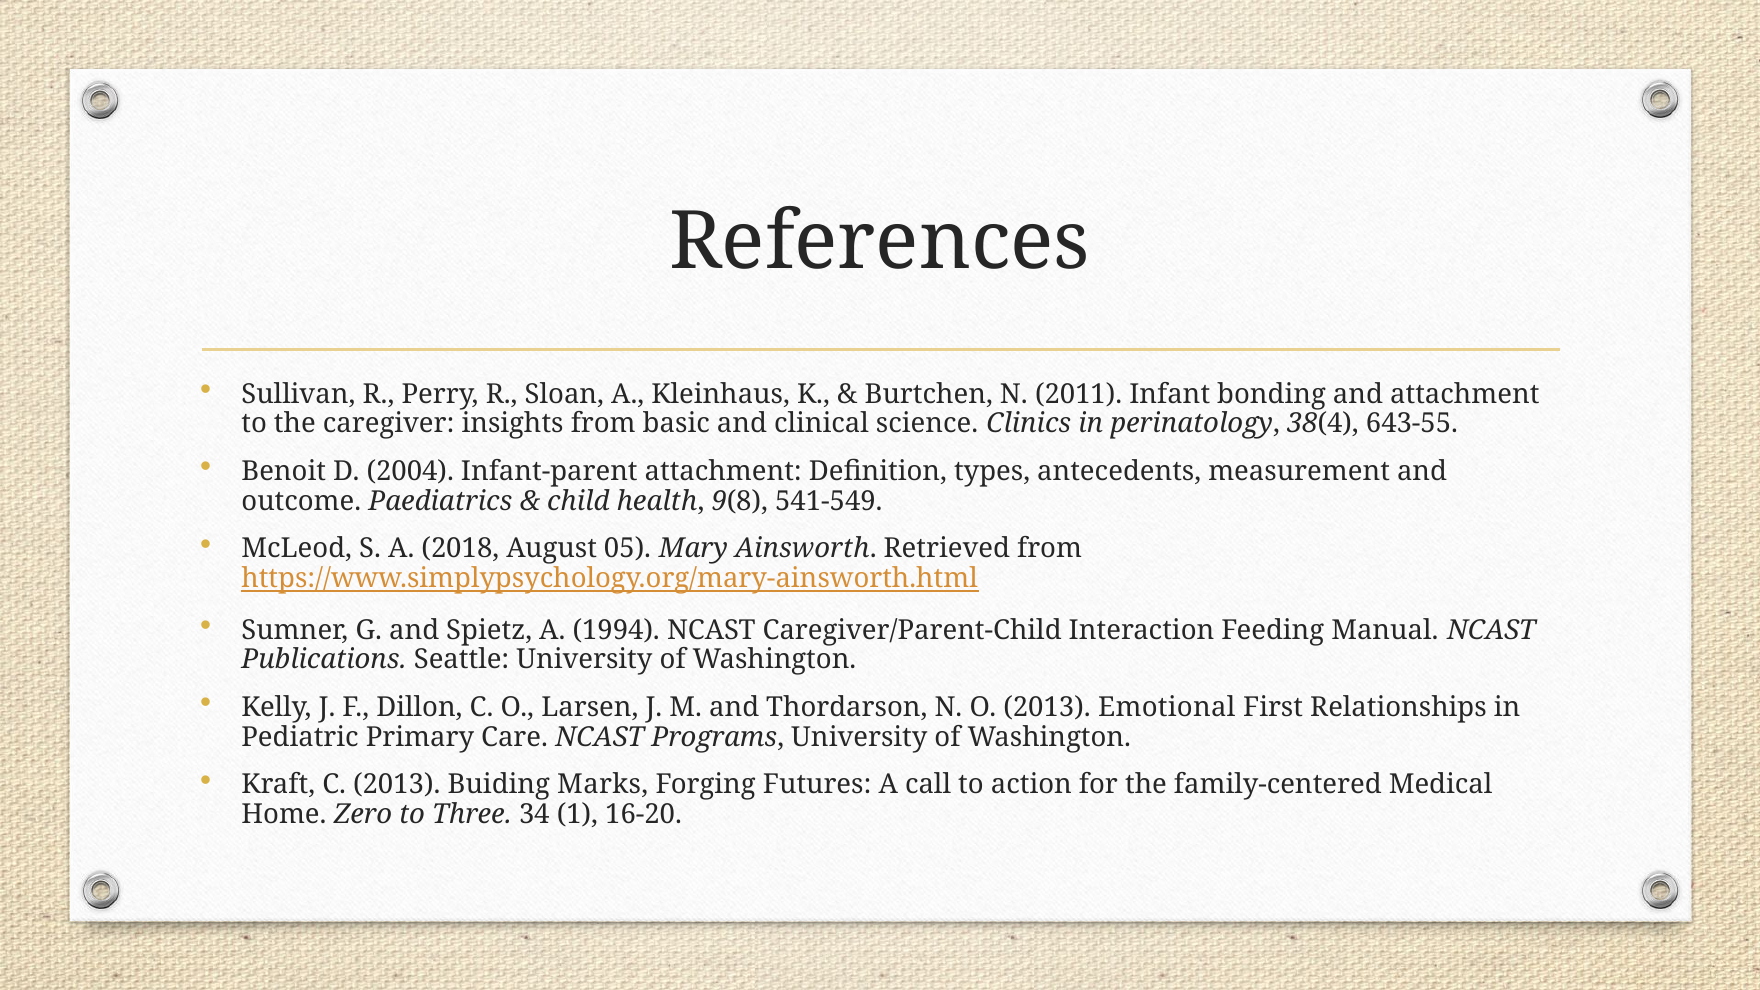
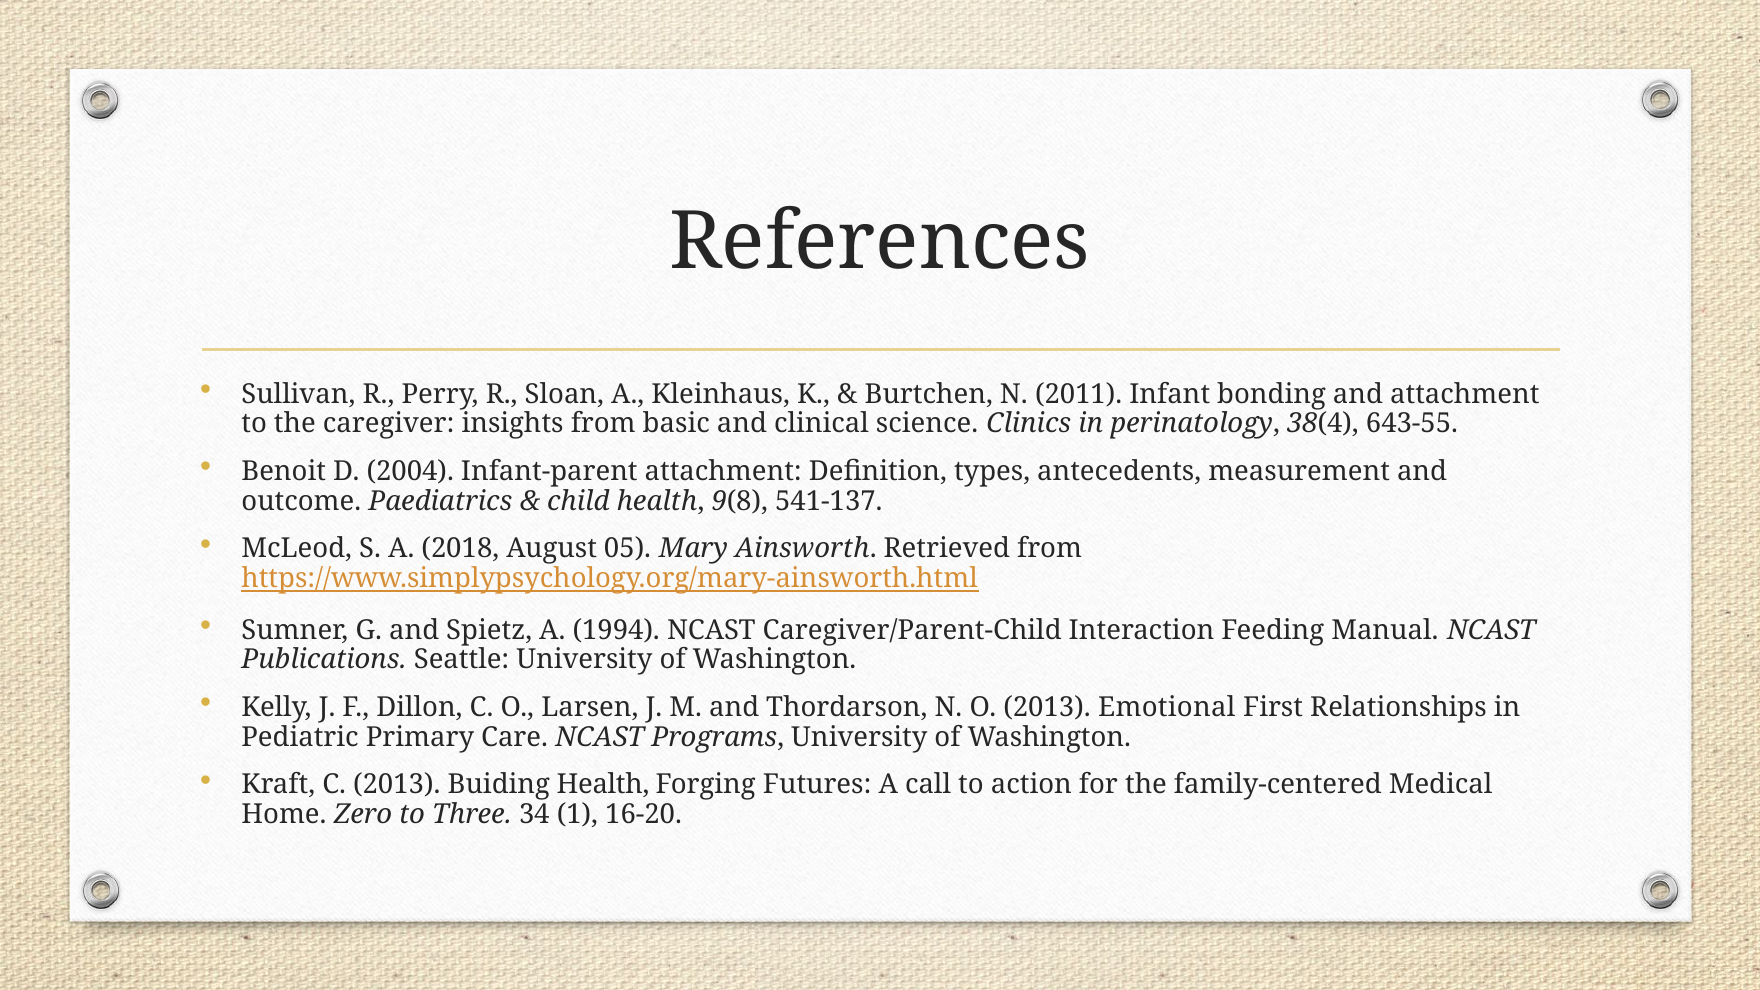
541-549: 541-549 -> 541-137
Buiding Marks: Marks -> Health
